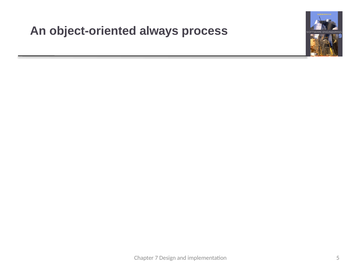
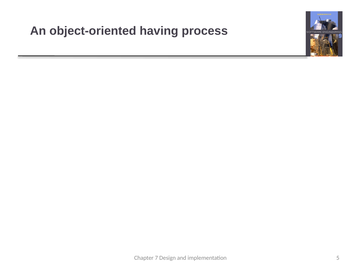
always: always -> having
